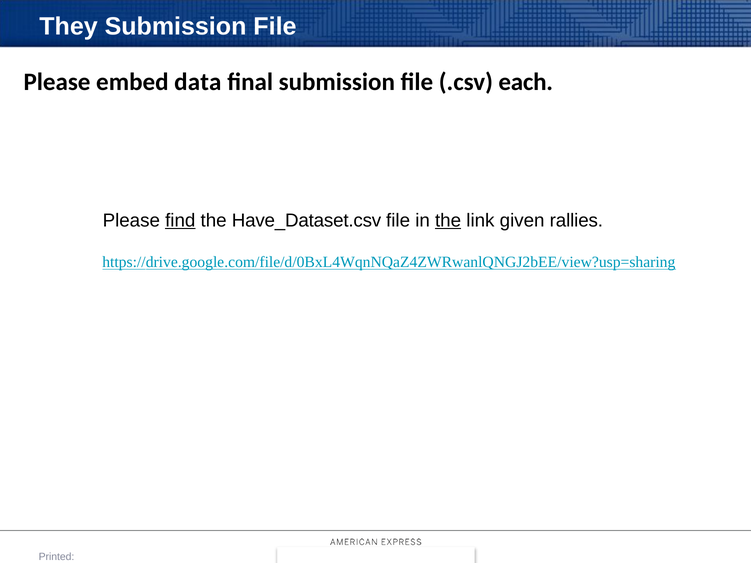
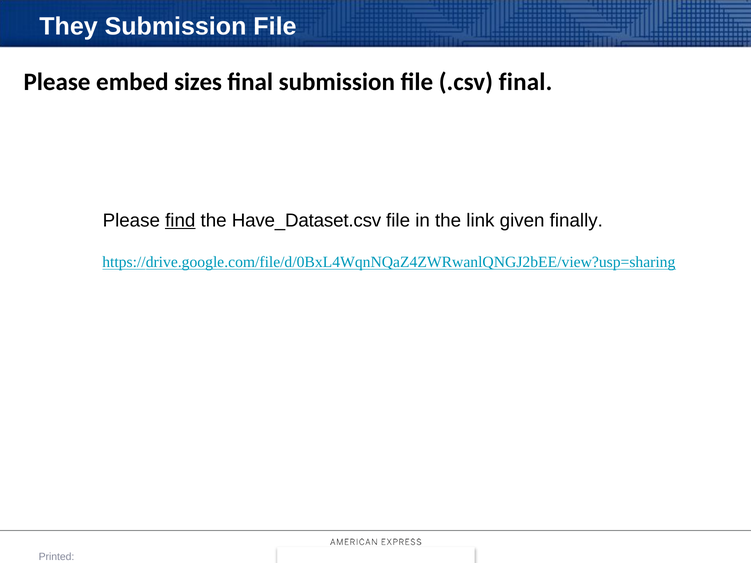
data: data -> sizes
.csv each: each -> final
the at (448, 220) underline: present -> none
rallies: rallies -> finally
